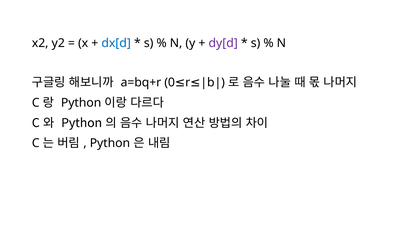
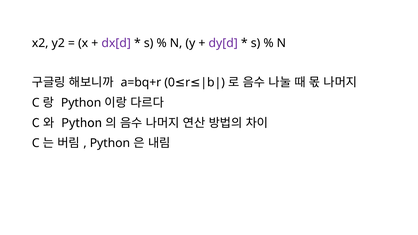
dx[d colour: blue -> purple
